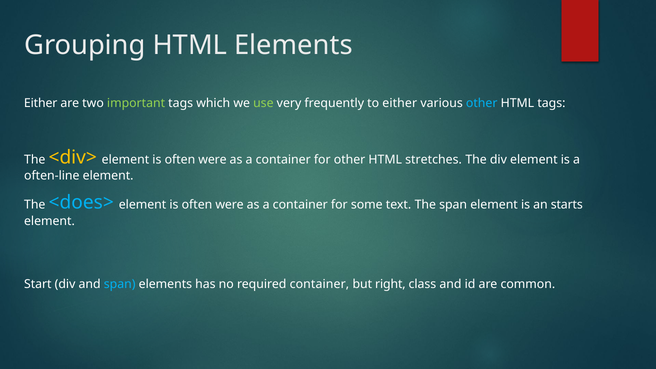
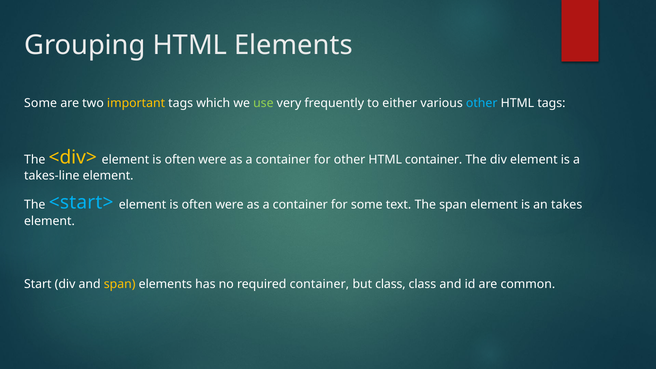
Either at (41, 103): Either -> Some
important colour: light green -> yellow
HTML stretches: stretches -> container
often-line: often-line -> takes-line
<does>: <does> -> <start>
starts: starts -> takes
span at (120, 284) colour: light blue -> yellow
but right: right -> class
